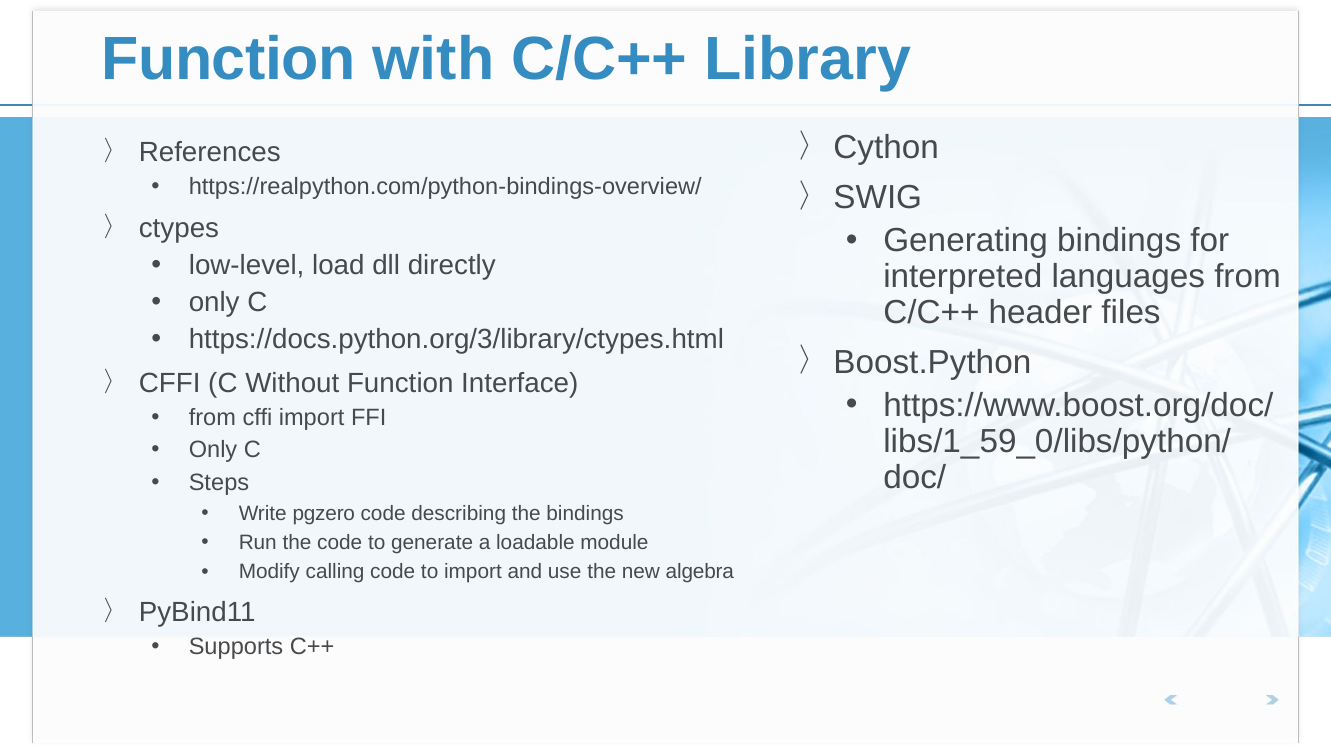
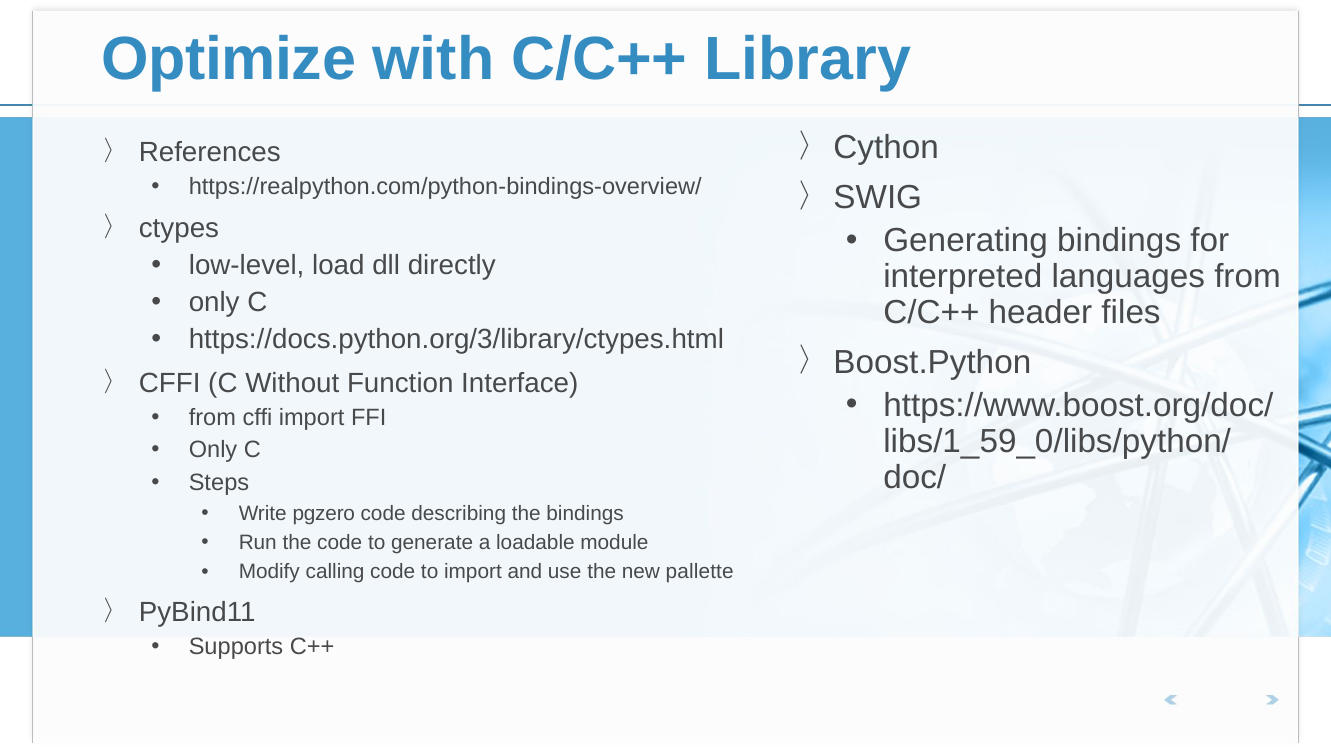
Function at (229, 59): Function -> Optimize
algebra: algebra -> pallette
